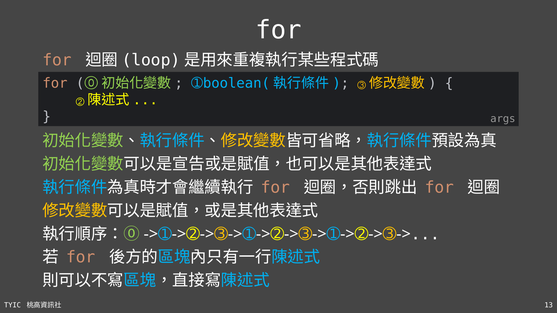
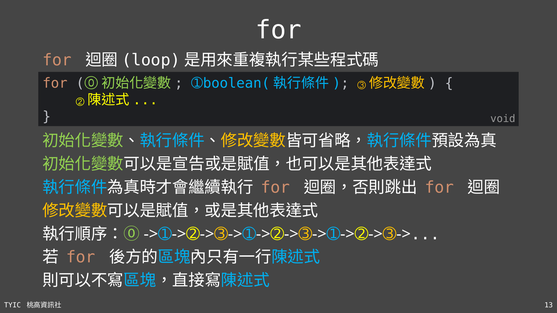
args: args -> void
